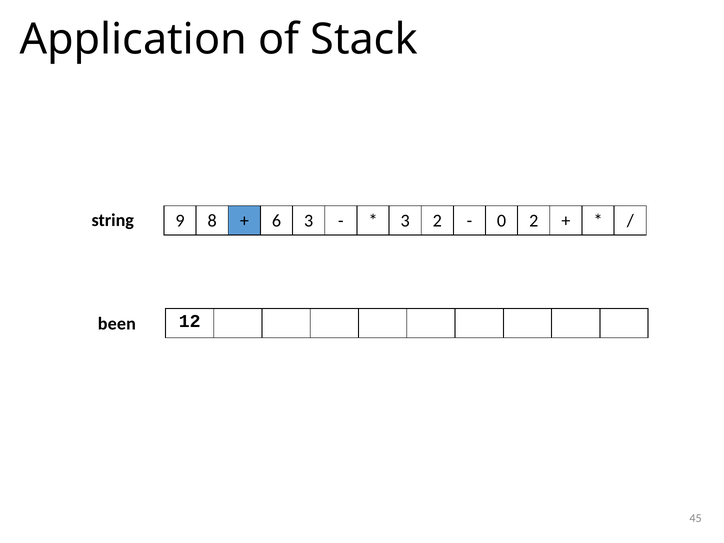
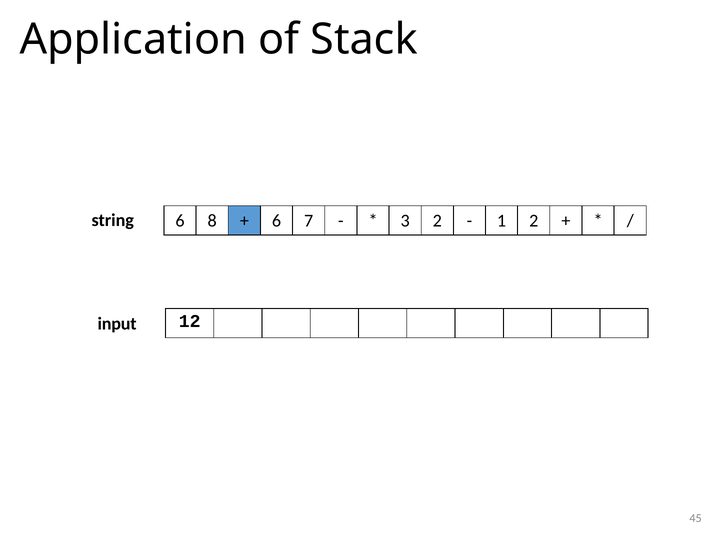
string 9: 9 -> 6
6 3: 3 -> 7
0: 0 -> 1
been: been -> input
